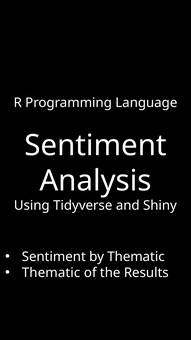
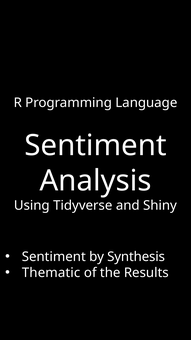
by Thematic: Thematic -> Synthesis
